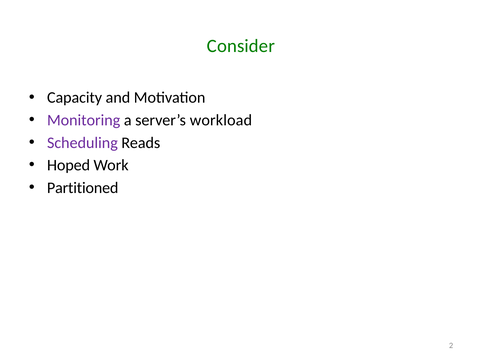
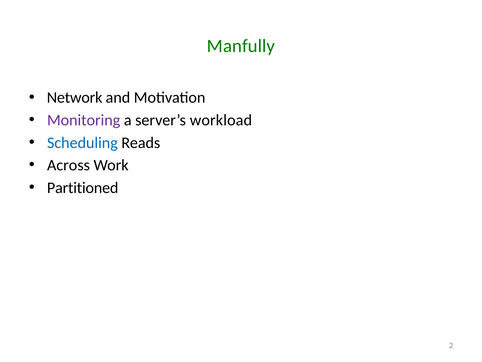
Consider: Consider -> Manfully
Capacity: Capacity -> Network
Scheduling colour: purple -> blue
Hoped: Hoped -> Across
